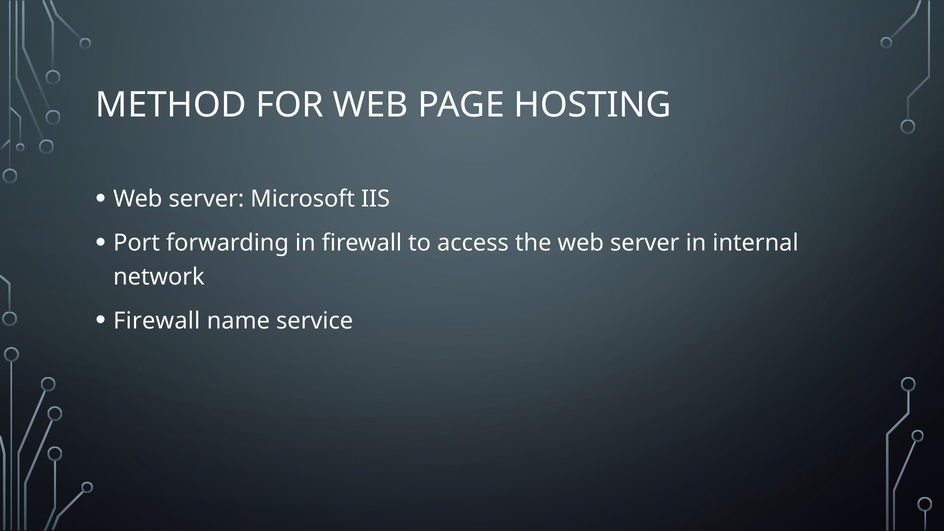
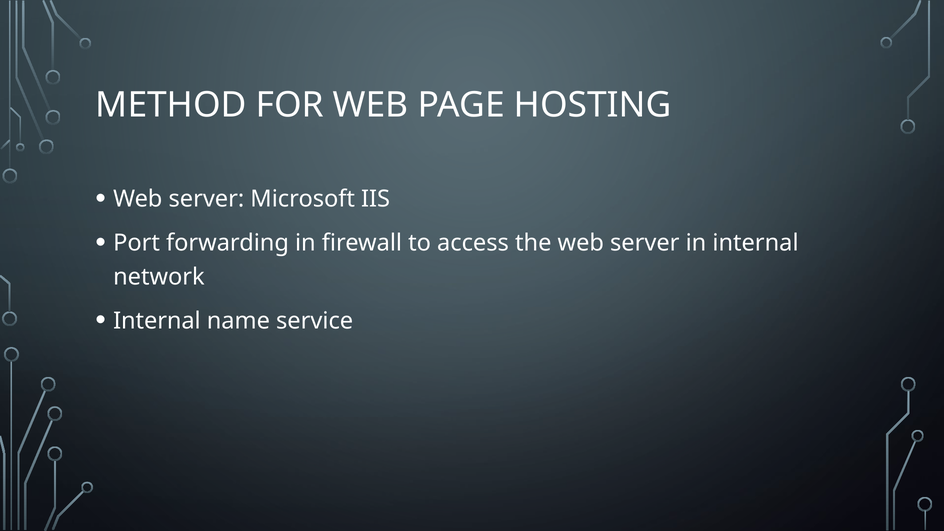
Firewall at (157, 321): Firewall -> Internal
